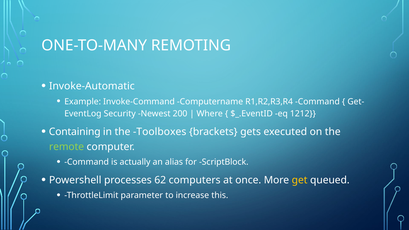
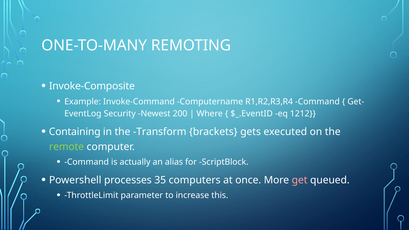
Invoke-Automatic: Invoke-Automatic -> Invoke-Composite
Toolboxes: Toolboxes -> Transform
62: 62 -> 35
get colour: yellow -> pink
